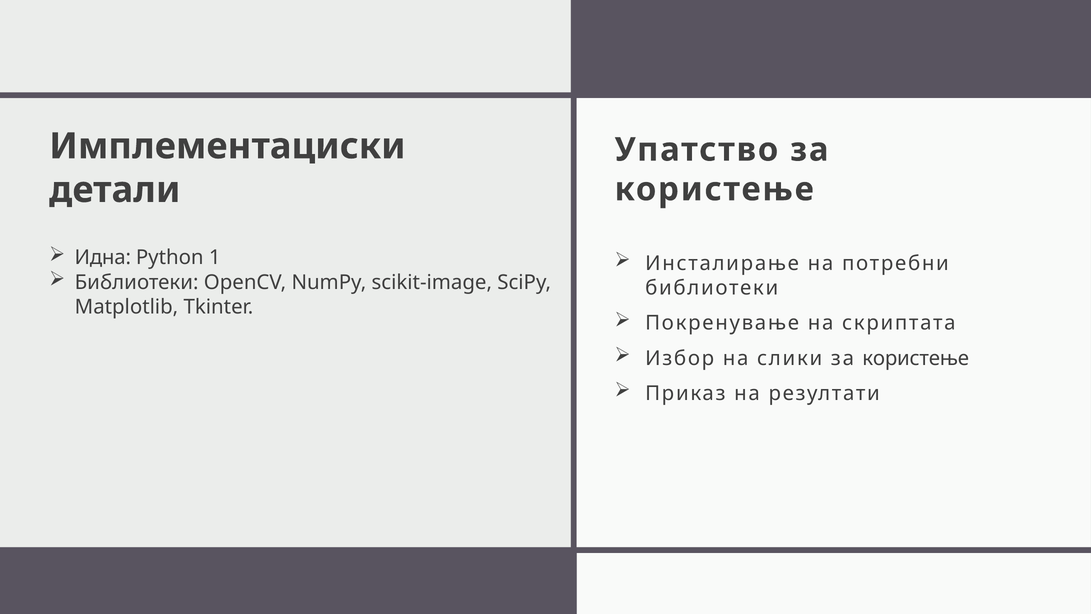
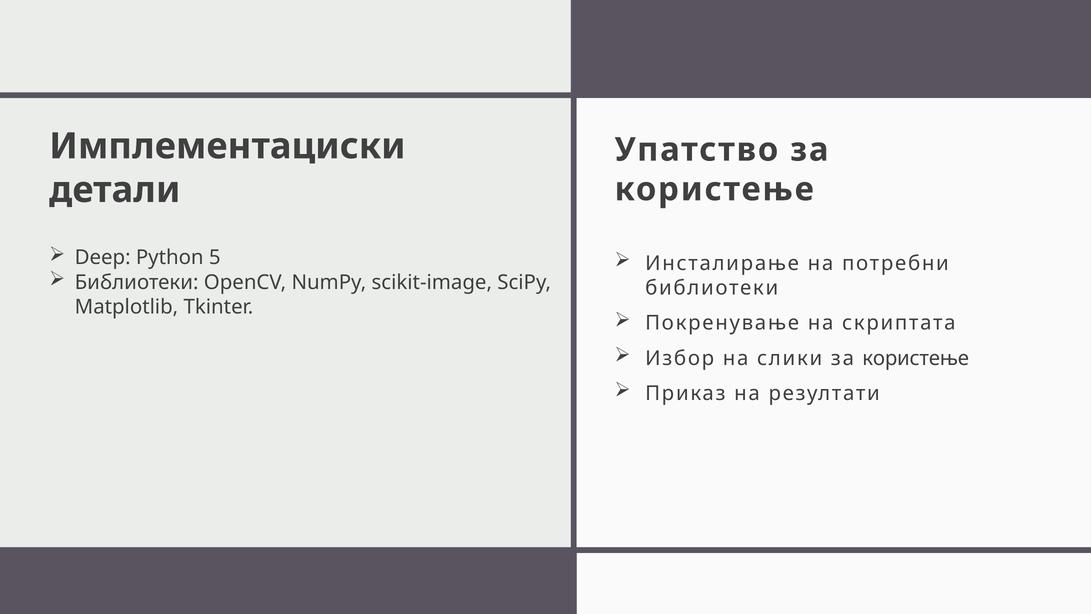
Идна: Идна -> Deep
1: 1 -> 5
